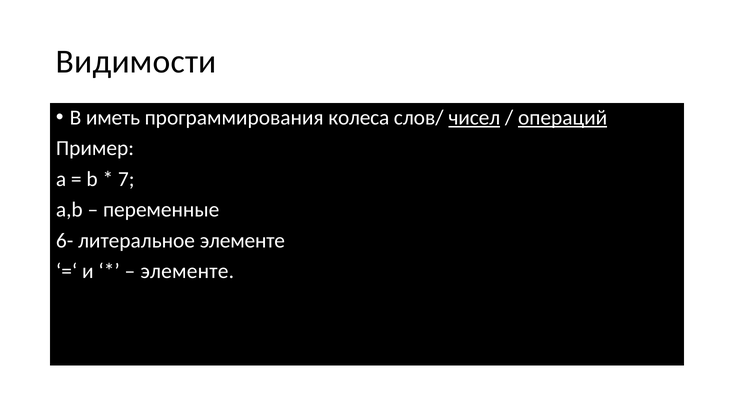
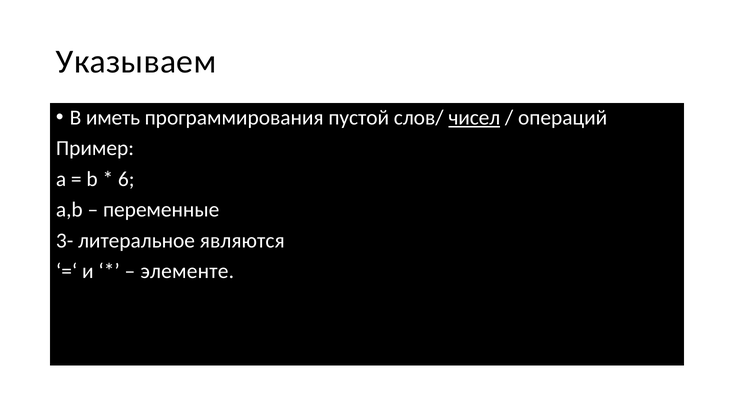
Видимости: Видимости -> Указываем
колеса: колеса -> пустой
операций underline: present -> none
7: 7 -> 6
6-: 6- -> 3-
литеральное элементе: элементе -> являются
